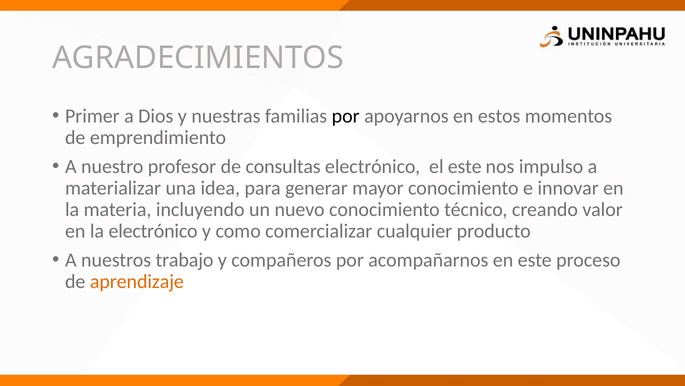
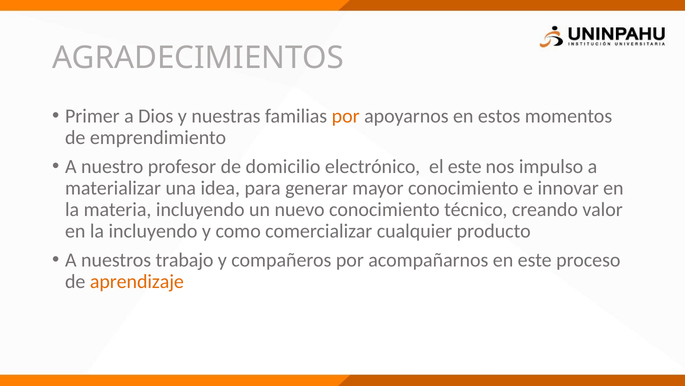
por at (346, 116) colour: black -> orange
consultas: consultas -> domicilio
la electrónico: electrónico -> incluyendo
